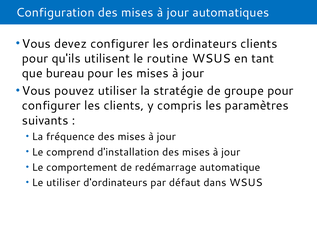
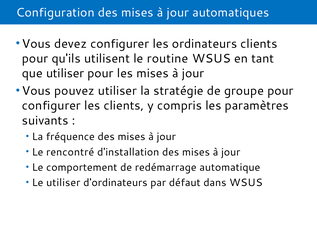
que bureau: bureau -> utiliser
comprend: comprend -> rencontré
